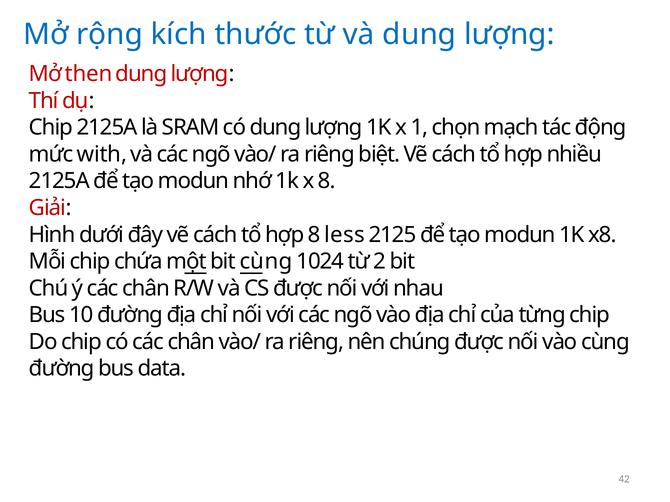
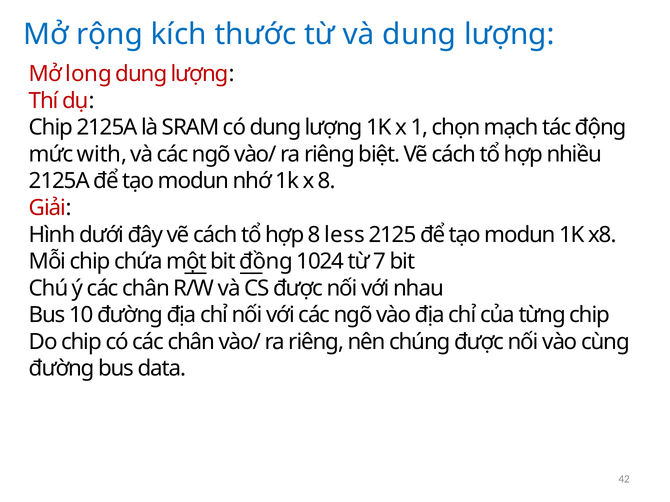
then: then -> long
bit cùng: cùng -> đồng
2: 2 -> 7
